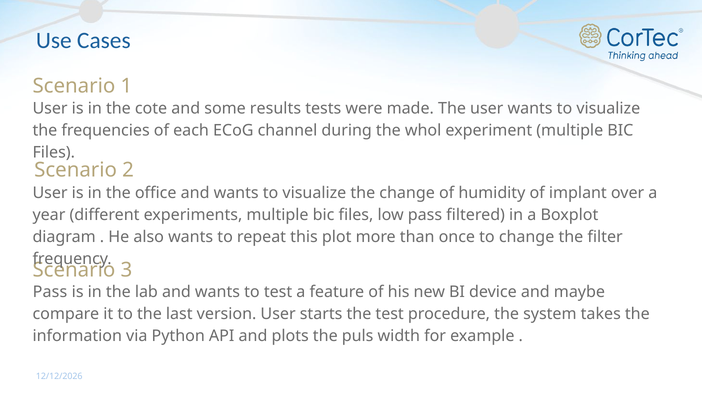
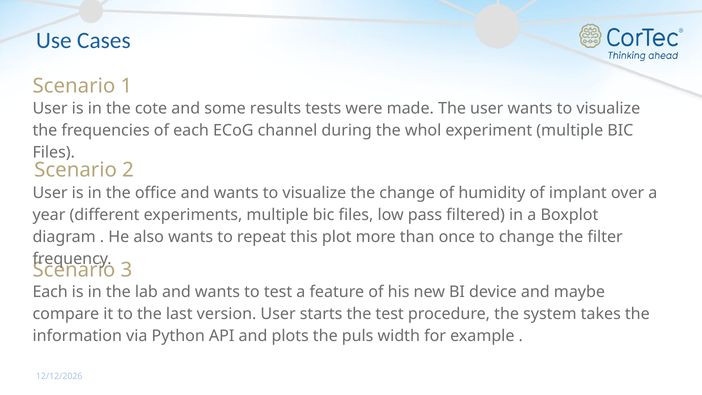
Pass at (50, 292): Pass -> Each
